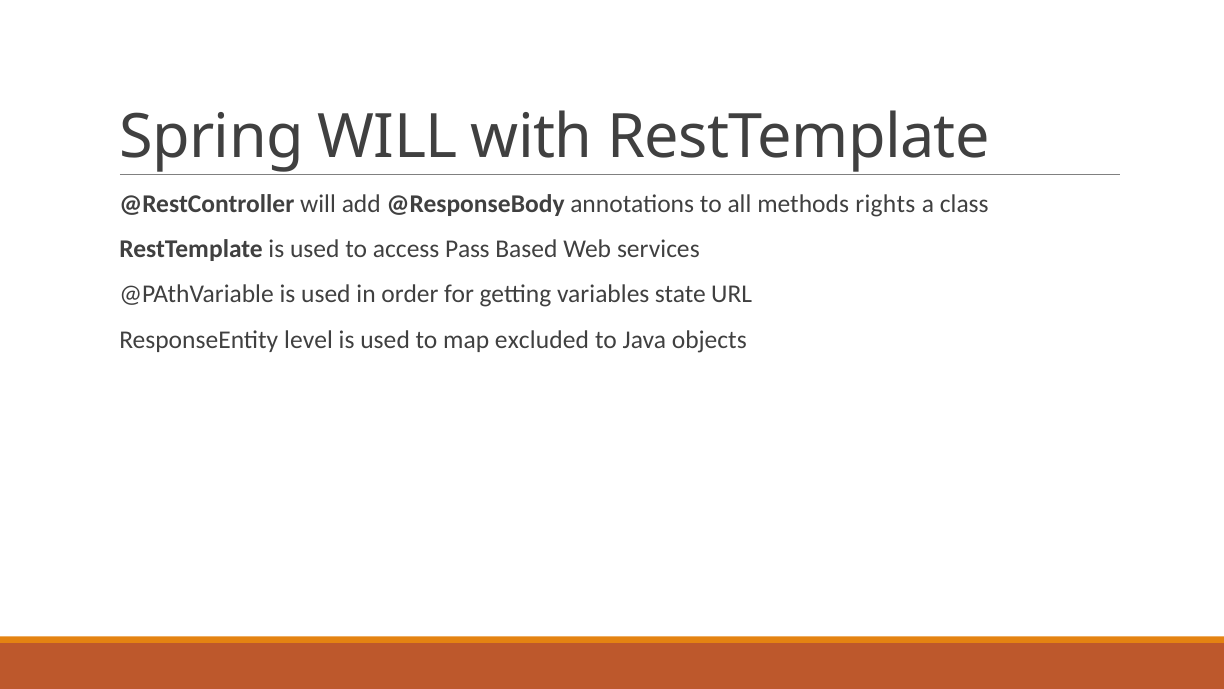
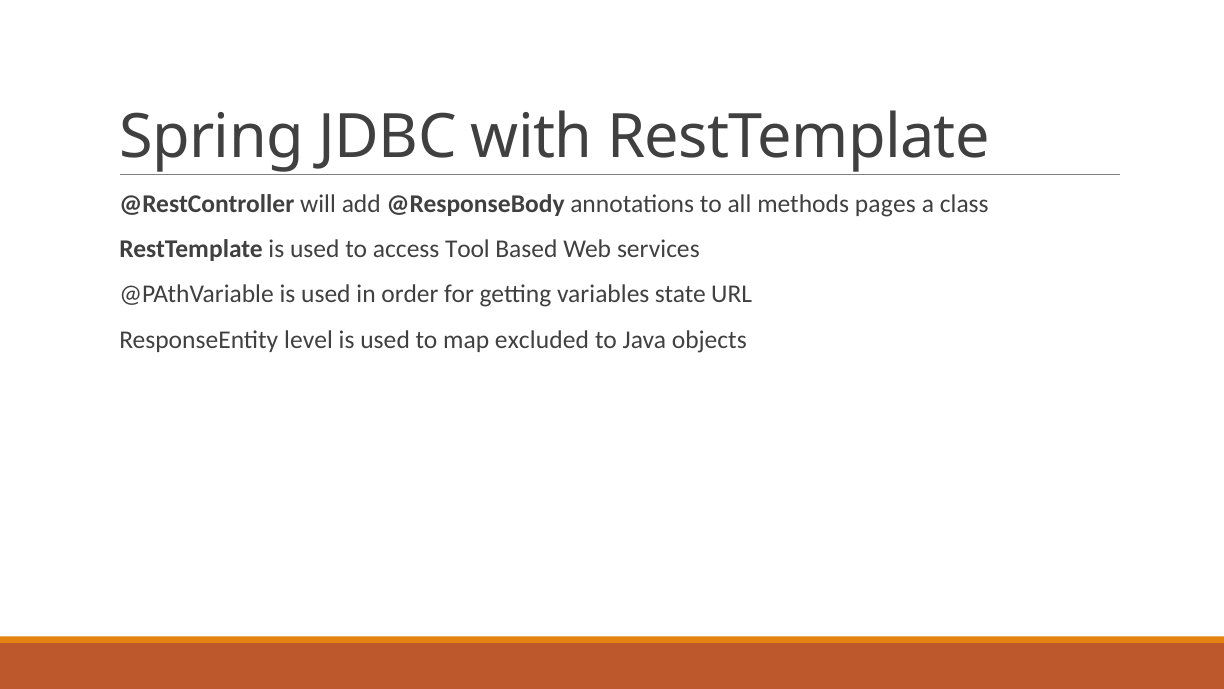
Spring WILL: WILL -> JDBC
rights: rights -> pages
Pass: Pass -> Tool
